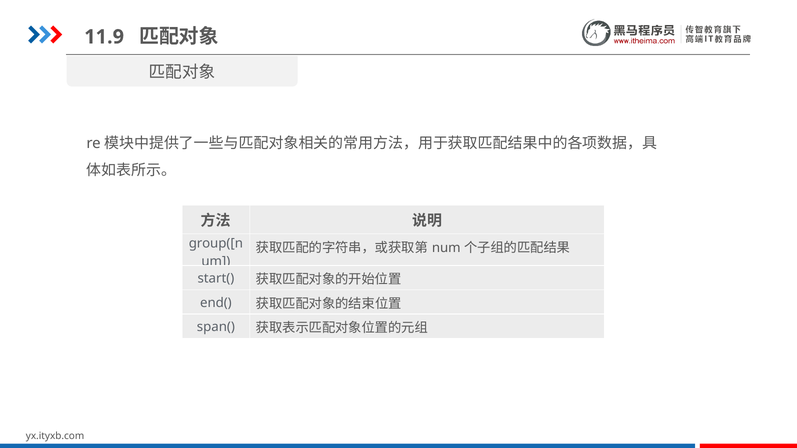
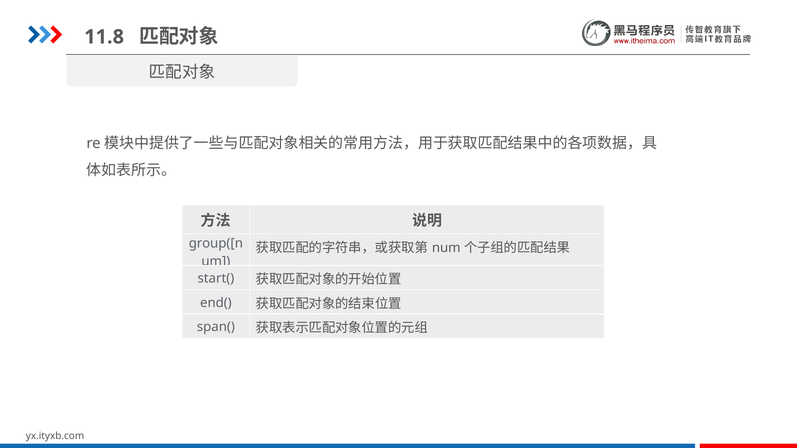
11.9: 11.9 -> 11.8
